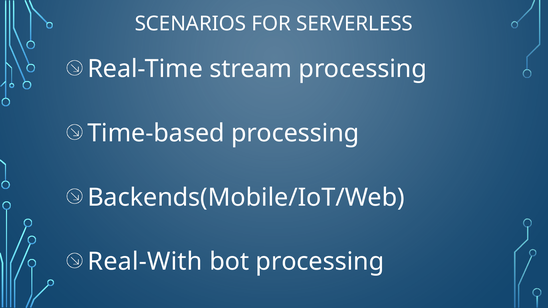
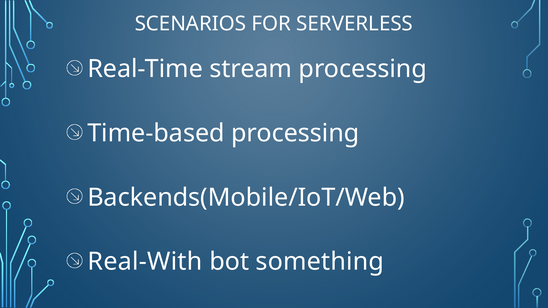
bot processing: processing -> something
